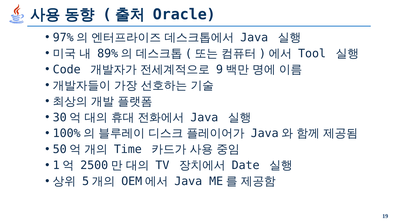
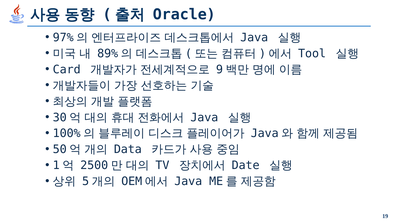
Code: Code -> Card
Time: Time -> Data
